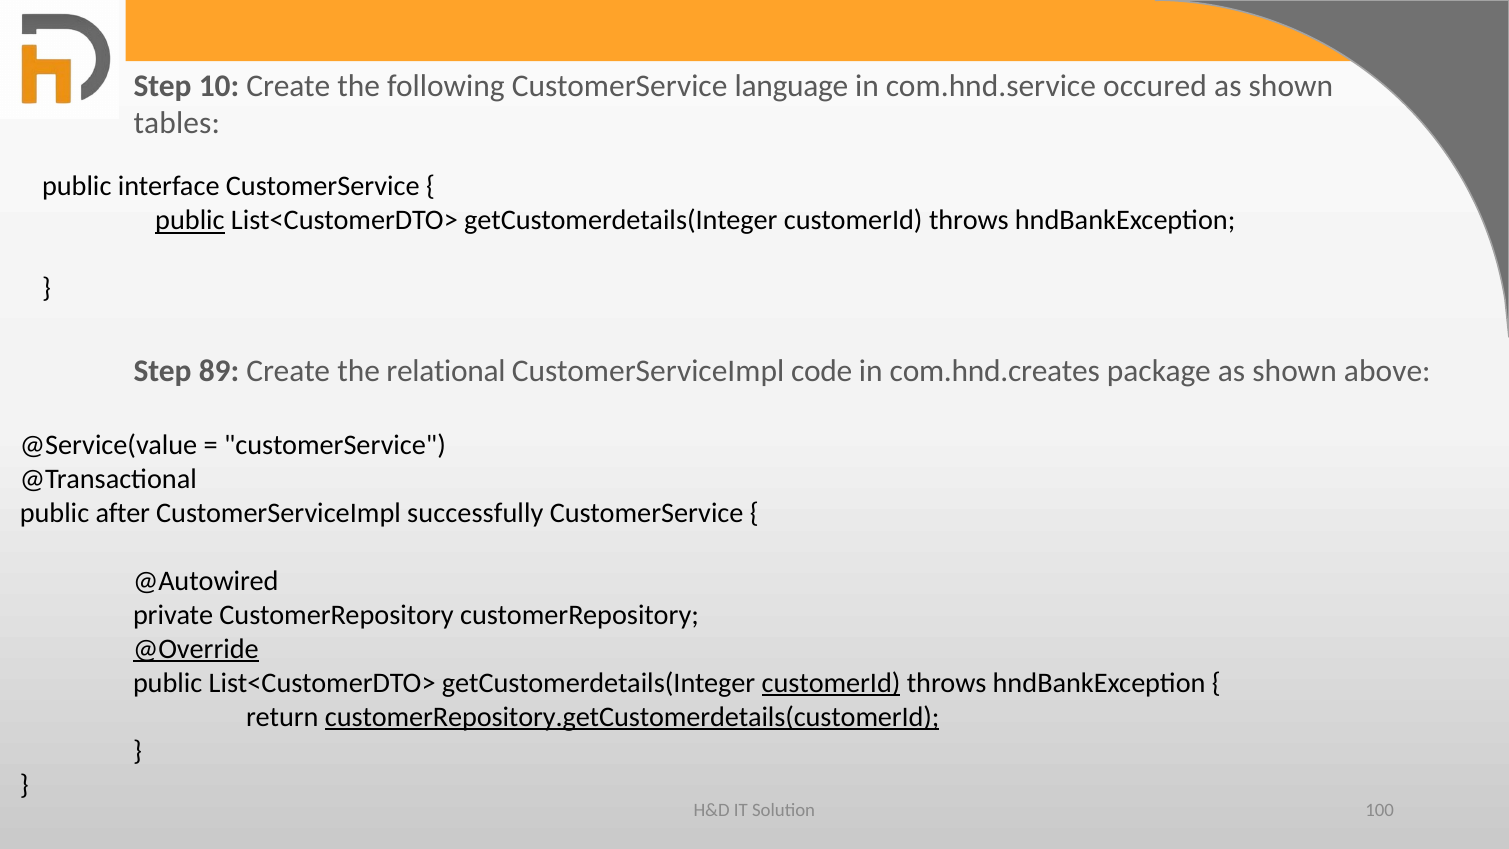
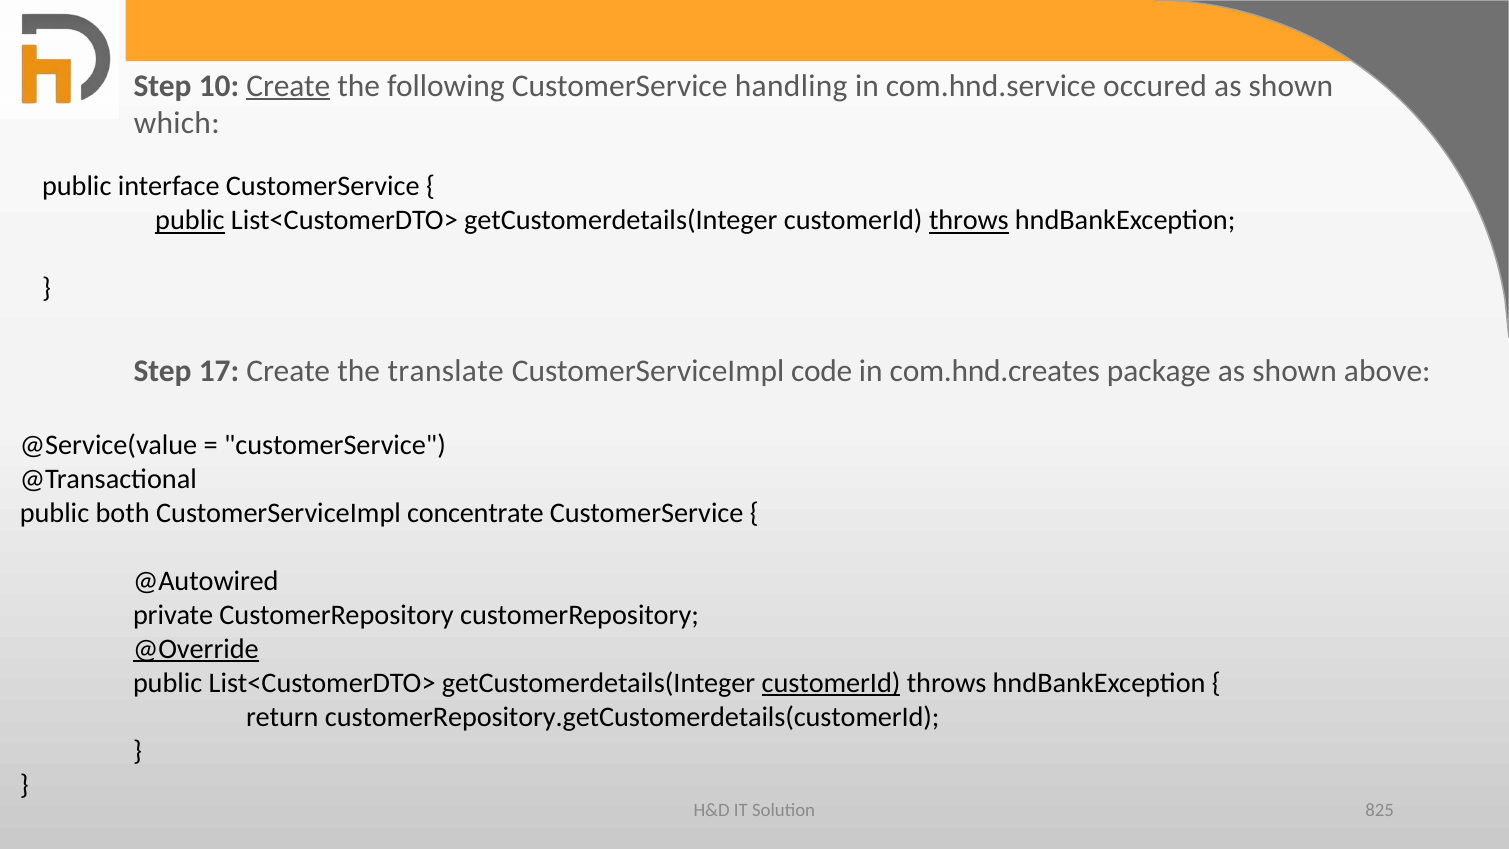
Create at (288, 86) underline: none -> present
language: language -> handling
tables: tables -> which
throws at (969, 221) underline: none -> present
89: 89 -> 17
relational: relational -> translate
after: after -> both
successfully: successfully -> concentrate
customerRepository.getCustomerdetails(customerId underline: present -> none
100: 100 -> 825
